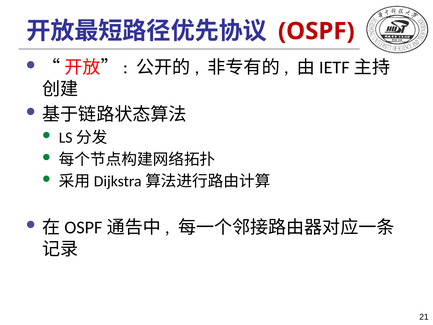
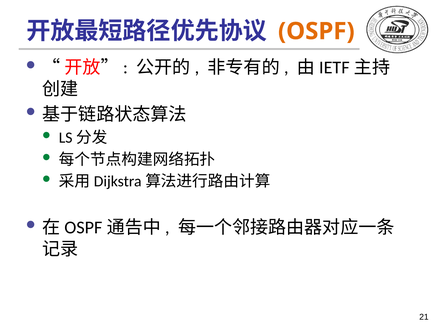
OSPF colour: red -> orange
